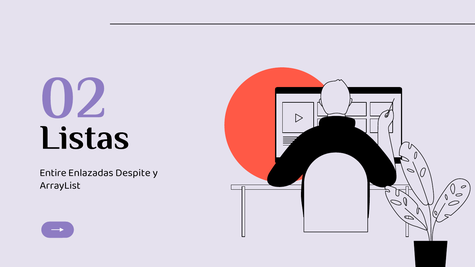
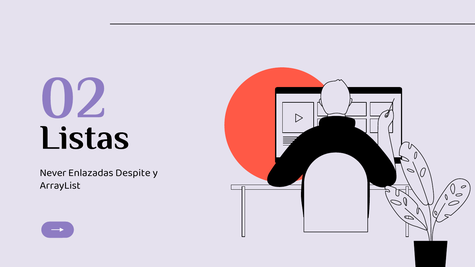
Entire: Entire -> Never
